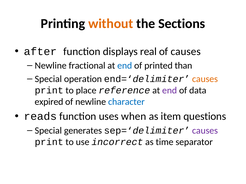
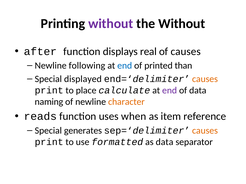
without at (111, 24) colour: orange -> purple
the Sections: Sections -> Without
fractional: fractional -> following
operation: operation -> displayed
reference: reference -> calculate
expired: expired -> naming
character colour: blue -> orange
questions: questions -> reference
causes at (205, 131) colour: purple -> orange
incorrect: incorrect -> formatted
as time: time -> data
